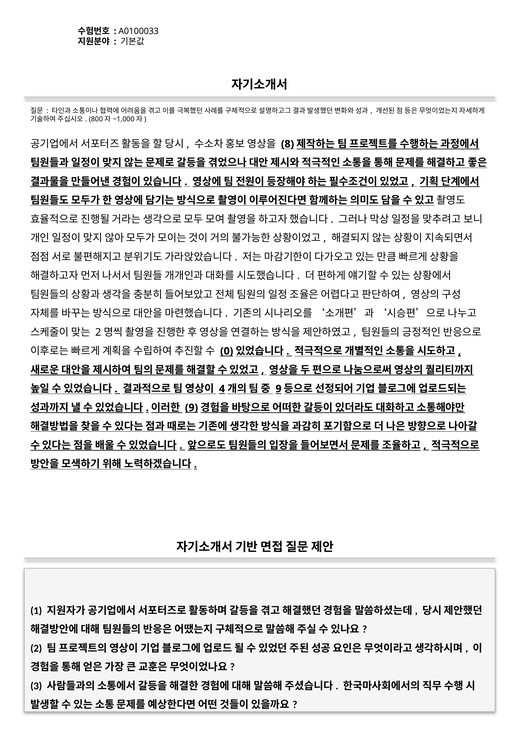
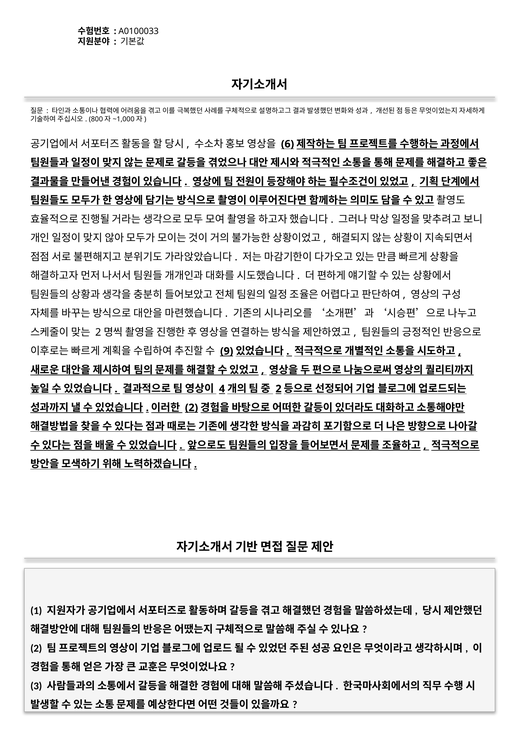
8: 8 -> 6
0: 0 -> 9
9 at (279, 389): 9 -> 2
9 at (192, 408): 9 -> 2
